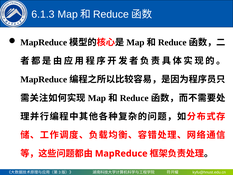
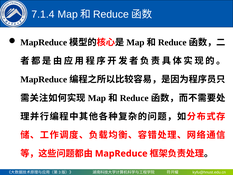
6.1.3: 6.1.3 -> 7.1.4
